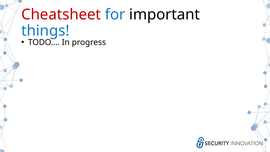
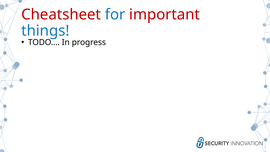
important colour: black -> red
